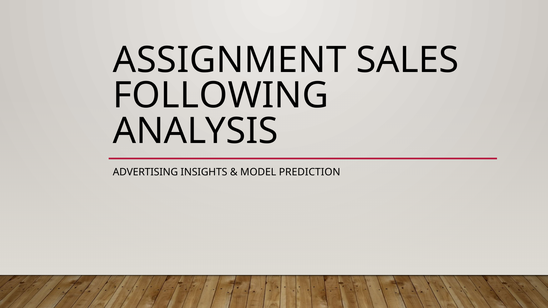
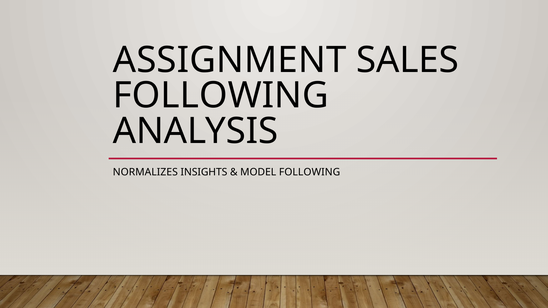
ADVERTISING: ADVERTISING -> NORMALIZES
MODEL PREDICTION: PREDICTION -> FOLLOWING
